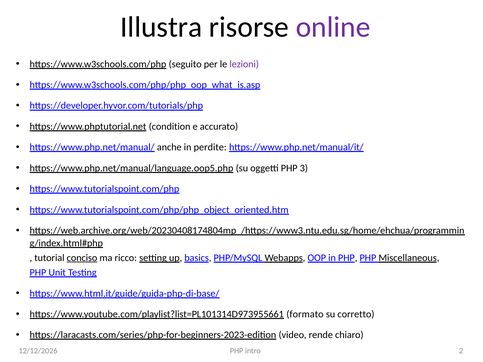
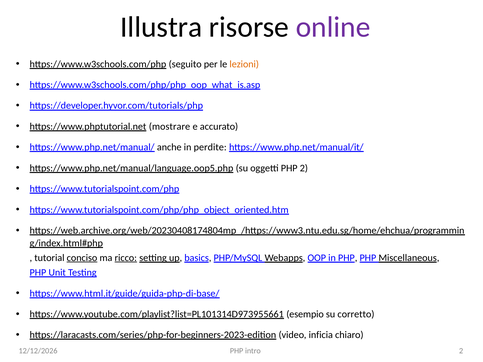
lezioni colour: purple -> orange
condition: condition -> mostrare
PHP 3: 3 -> 2
ricco underline: none -> present
formato: formato -> esempio
rende: rende -> inficia
